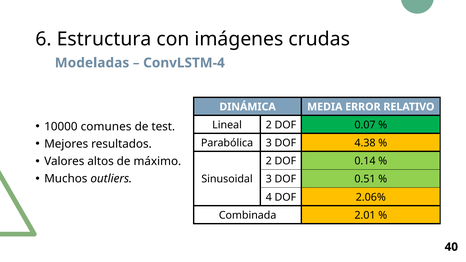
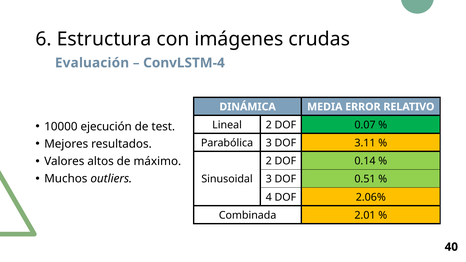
Modeladas: Modeladas -> Evaluación
comunes: comunes -> ejecución
4.38: 4.38 -> 3.11
